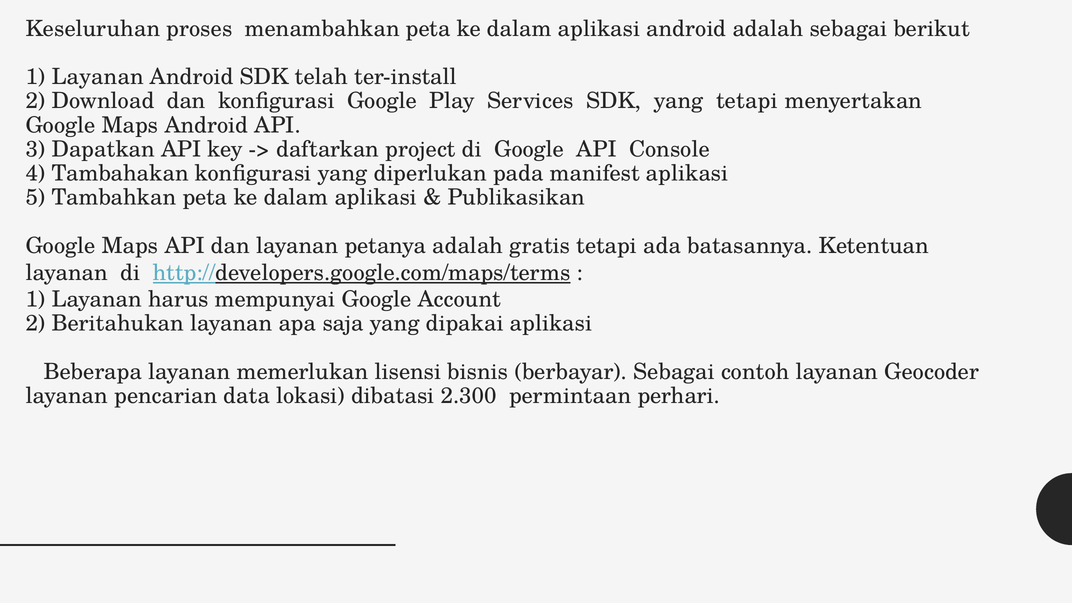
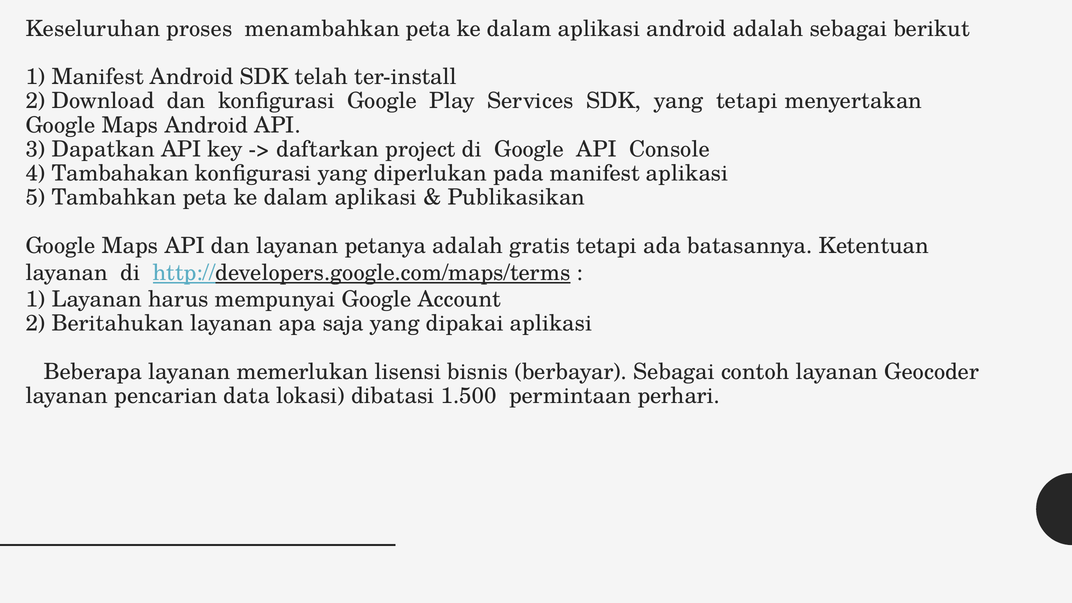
Layanan at (98, 77): Layanan -> Manifest
2.300: 2.300 -> 1.500
